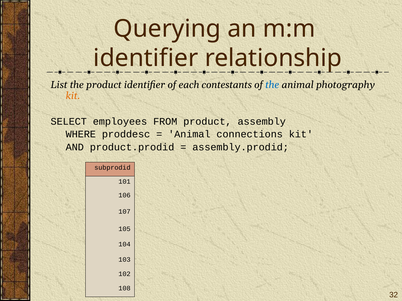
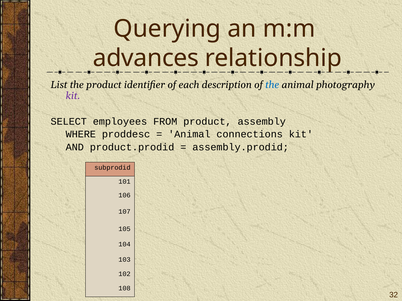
identifier at (146, 58): identifier -> advances
contestants: contestants -> description
kit at (73, 96) colour: orange -> purple
